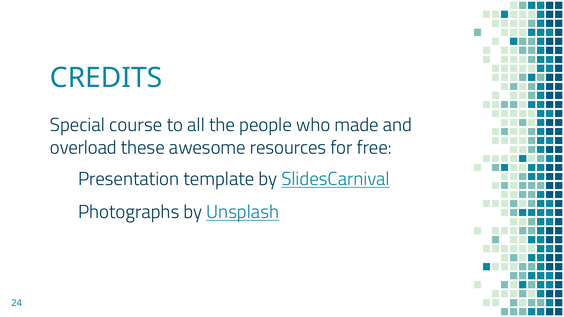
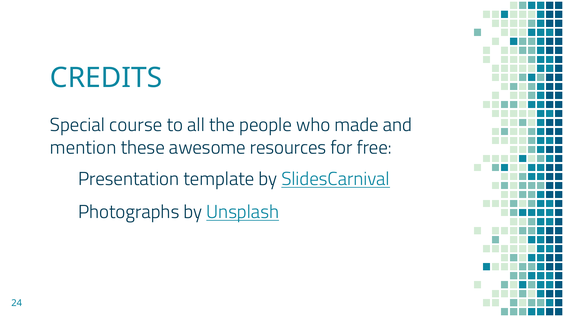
overload: overload -> mention
